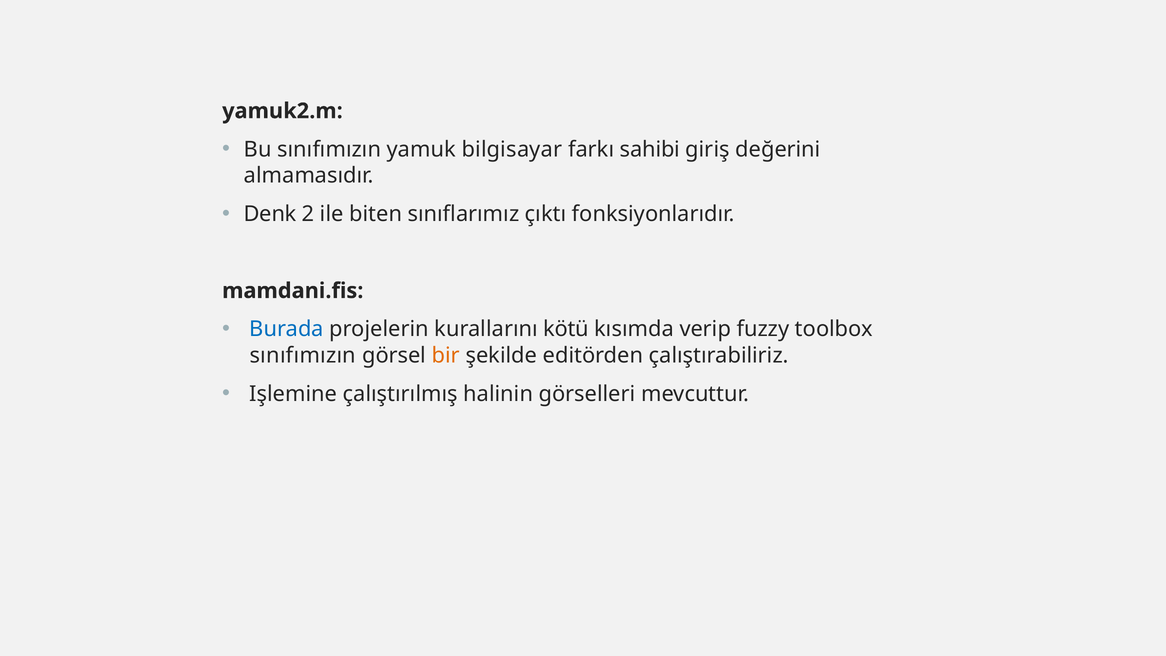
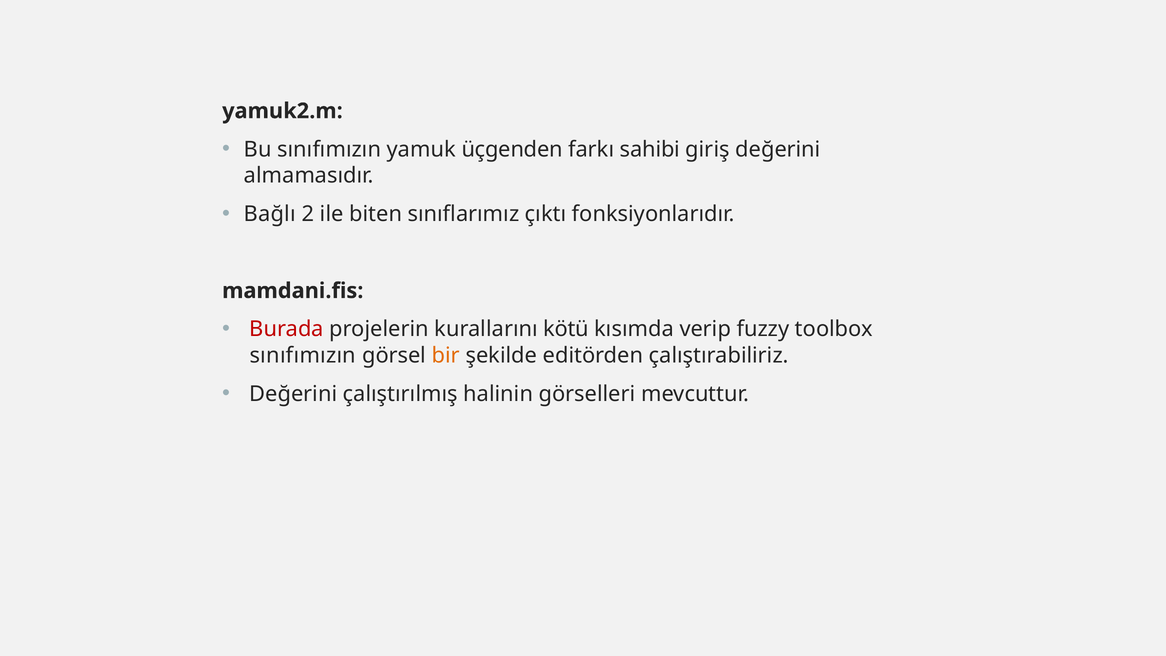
bilgisayar: bilgisayar -> üçgenden
Denk: Denk -> Bağlı
Burada colour: blue -> red
Işlemine at (293, 394): Işlemine -> Değerini
